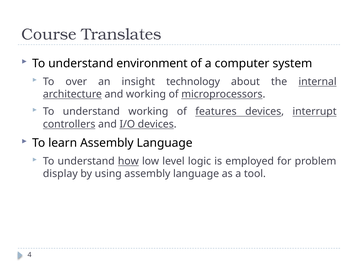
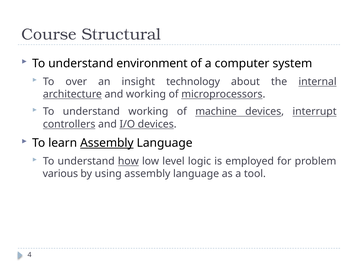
Translates: Translates -> Structural
features: features -> machine
Assembly at (107, 143) underline: none -> present
display: display -> various
